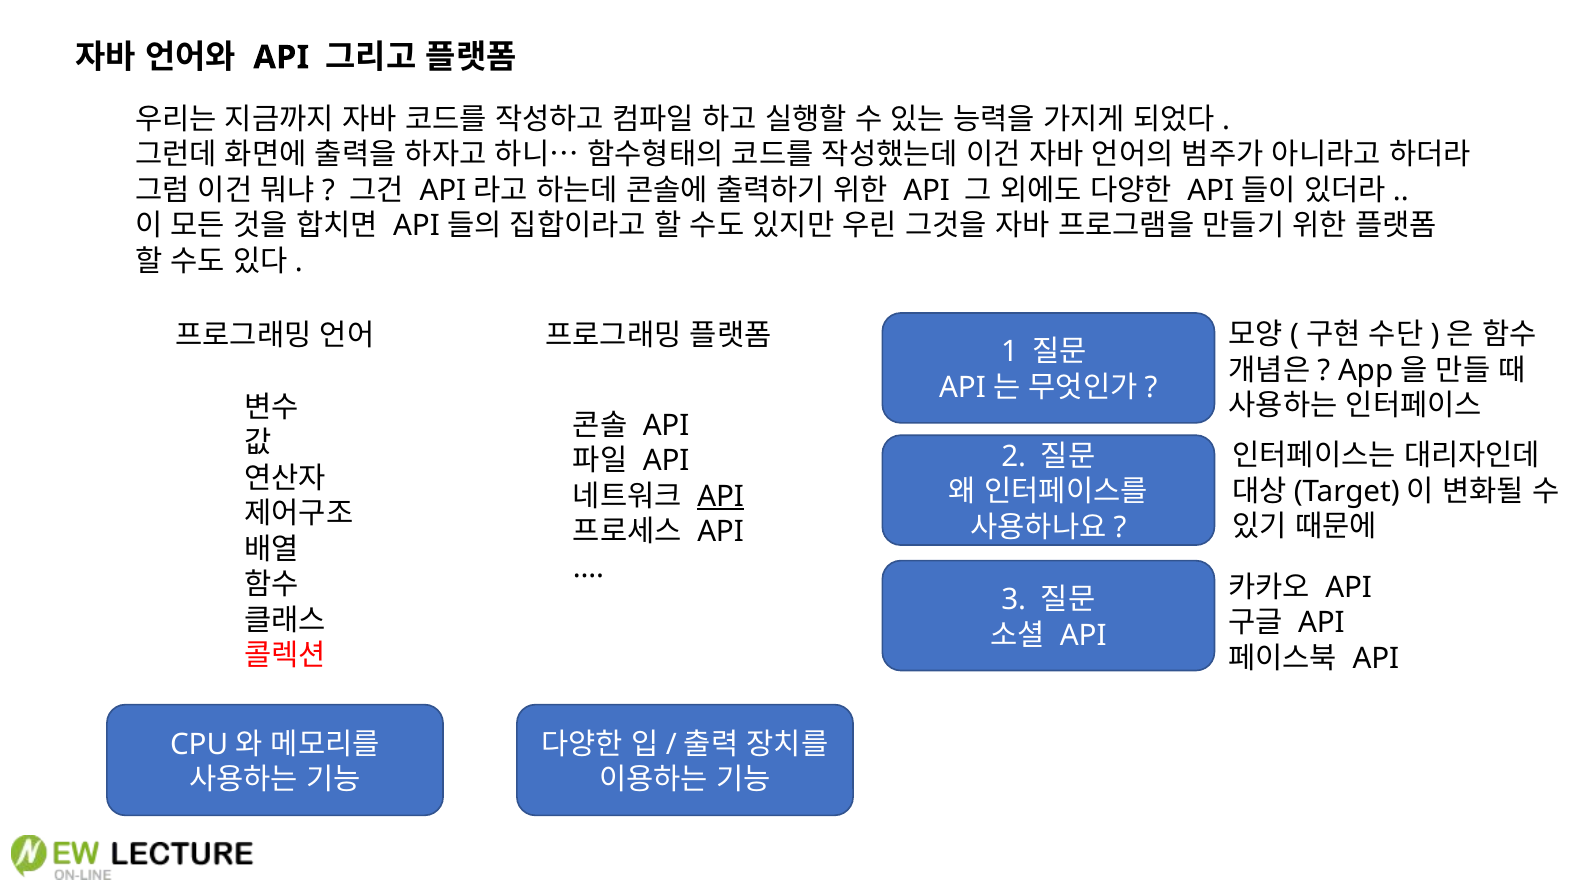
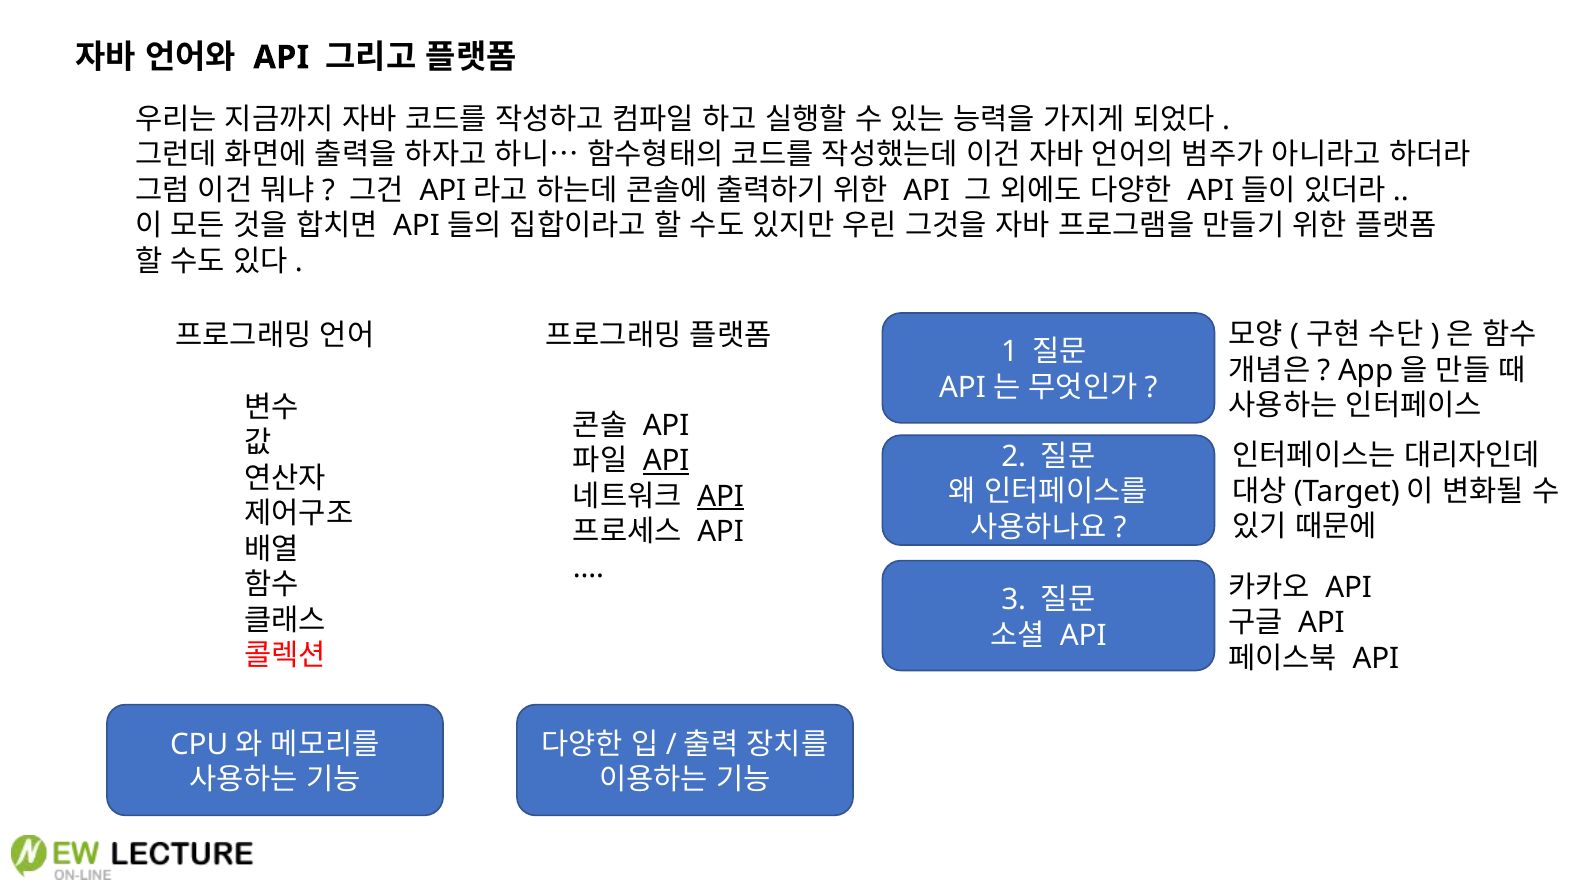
API at (666, 461) underline: none -> present
